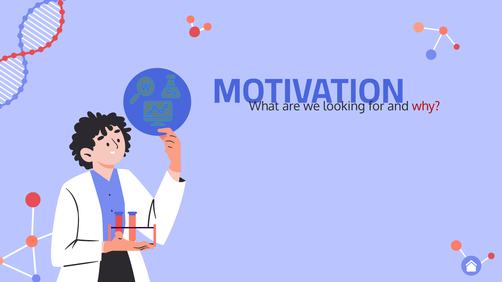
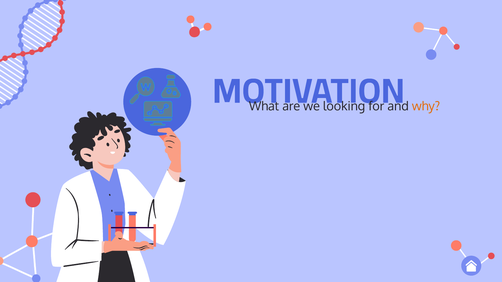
why colour: red -> orange
